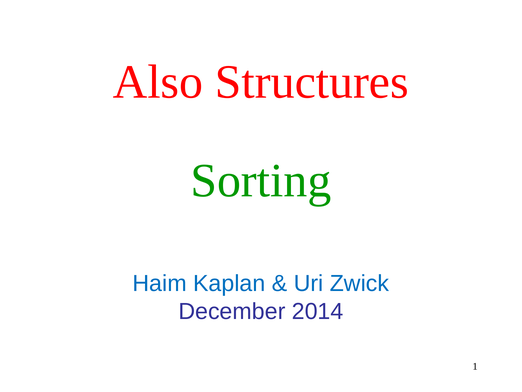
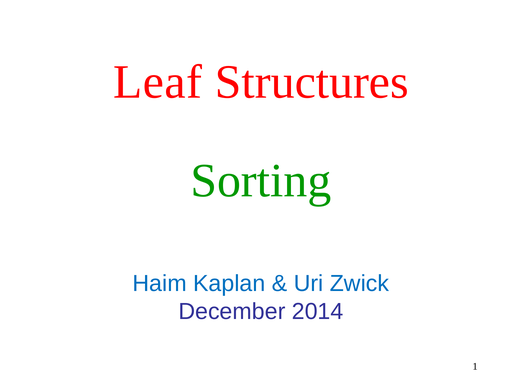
Also: Also -> Leaf
